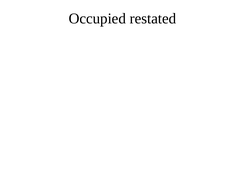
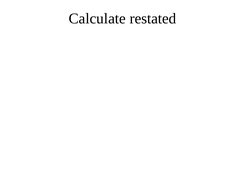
Occupied: Occupied -> Calculate
